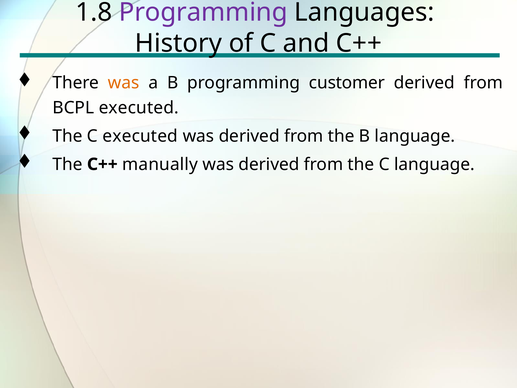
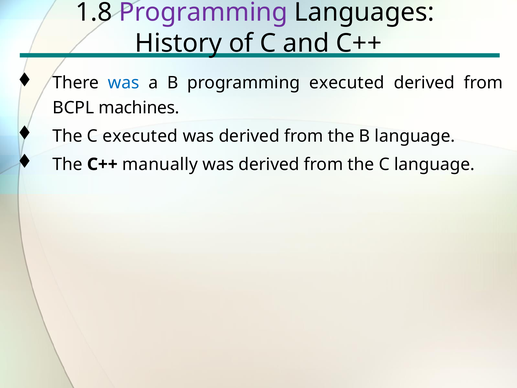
was at (124, 83) colour: orange -> blue
programming customer: customer -> executed
BCPL executed: executed -> machines
